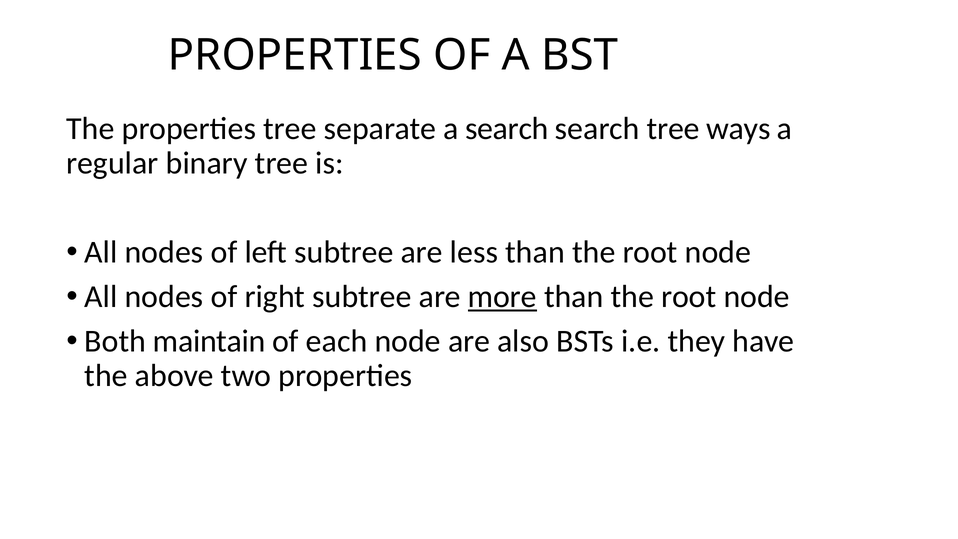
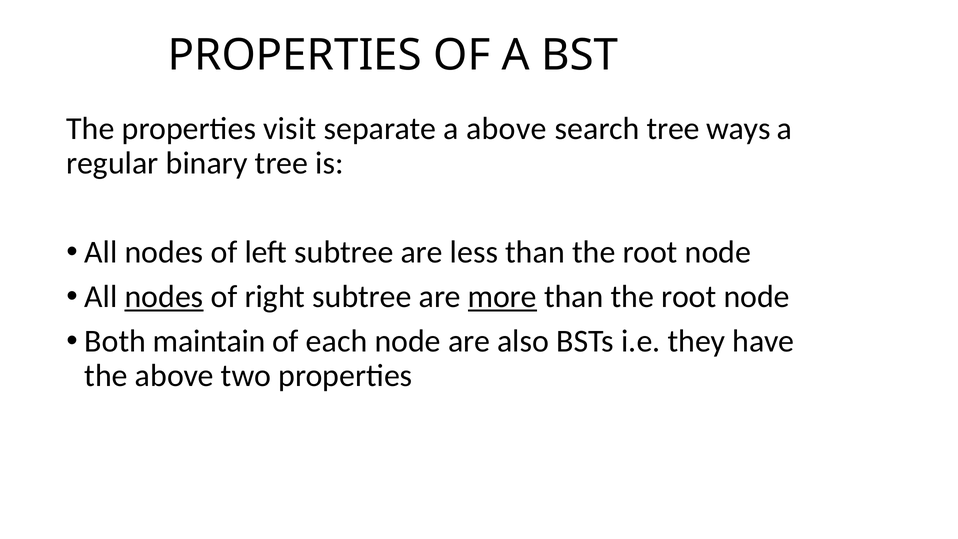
properties tree: tree -> visit
a search: search -> above
nodes at (164, 297) underline: none -> present
